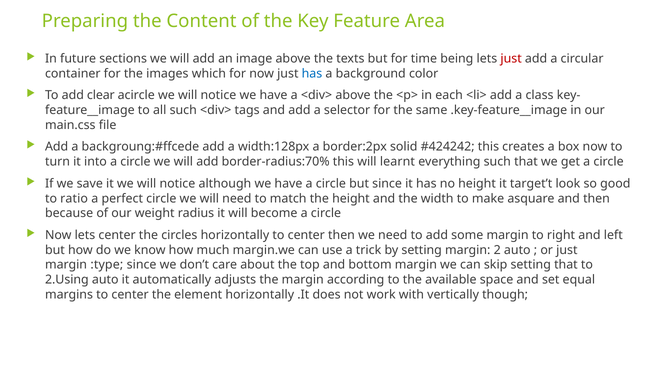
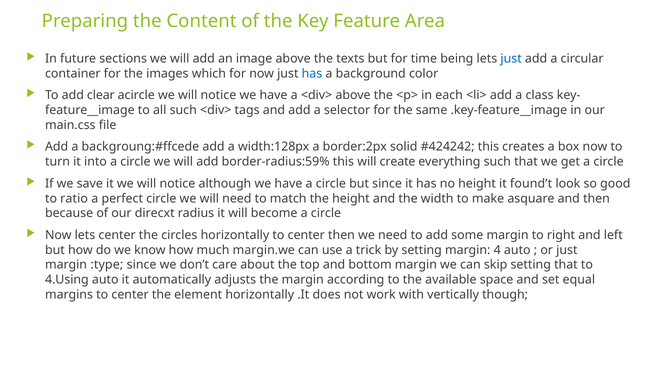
just at (511, 59) colour: red -> blue
border-radius:70%: border-radius:70% -> border-radius:59%
learnt: learnt -> create
target’t: target’t -> found’t
weight: weight -> direcxt
2: 2 -> 4
2.Using: 2.Using -> 4.Using
